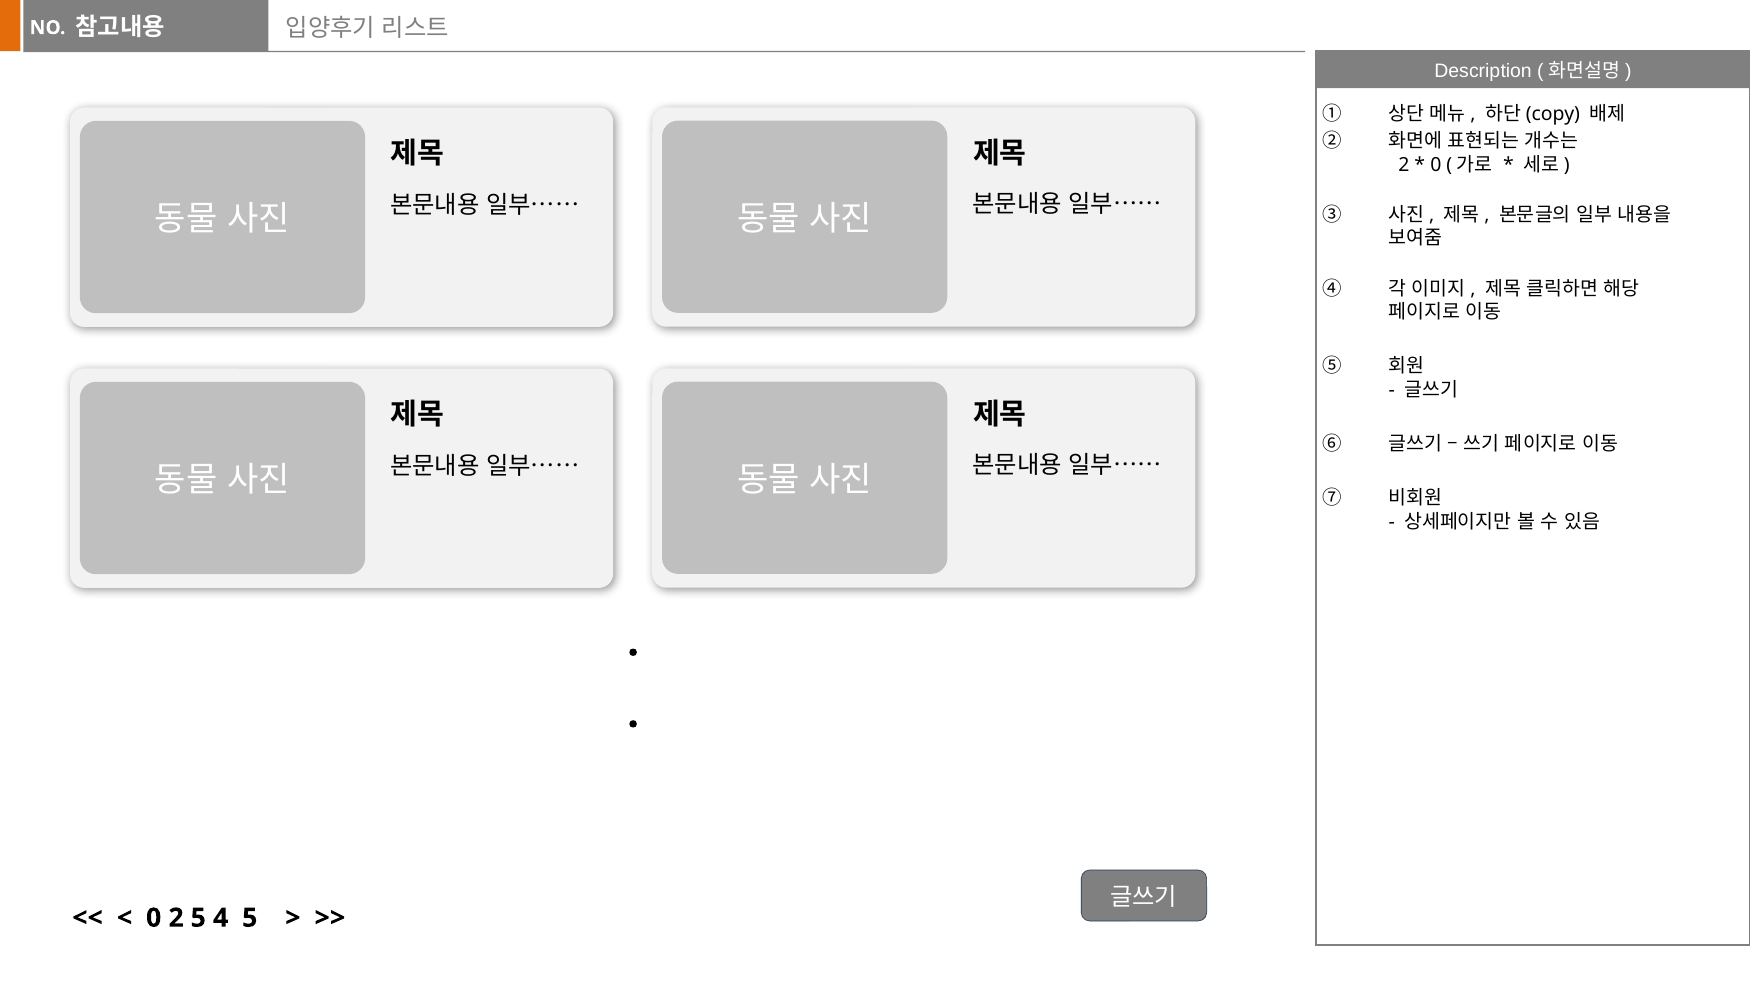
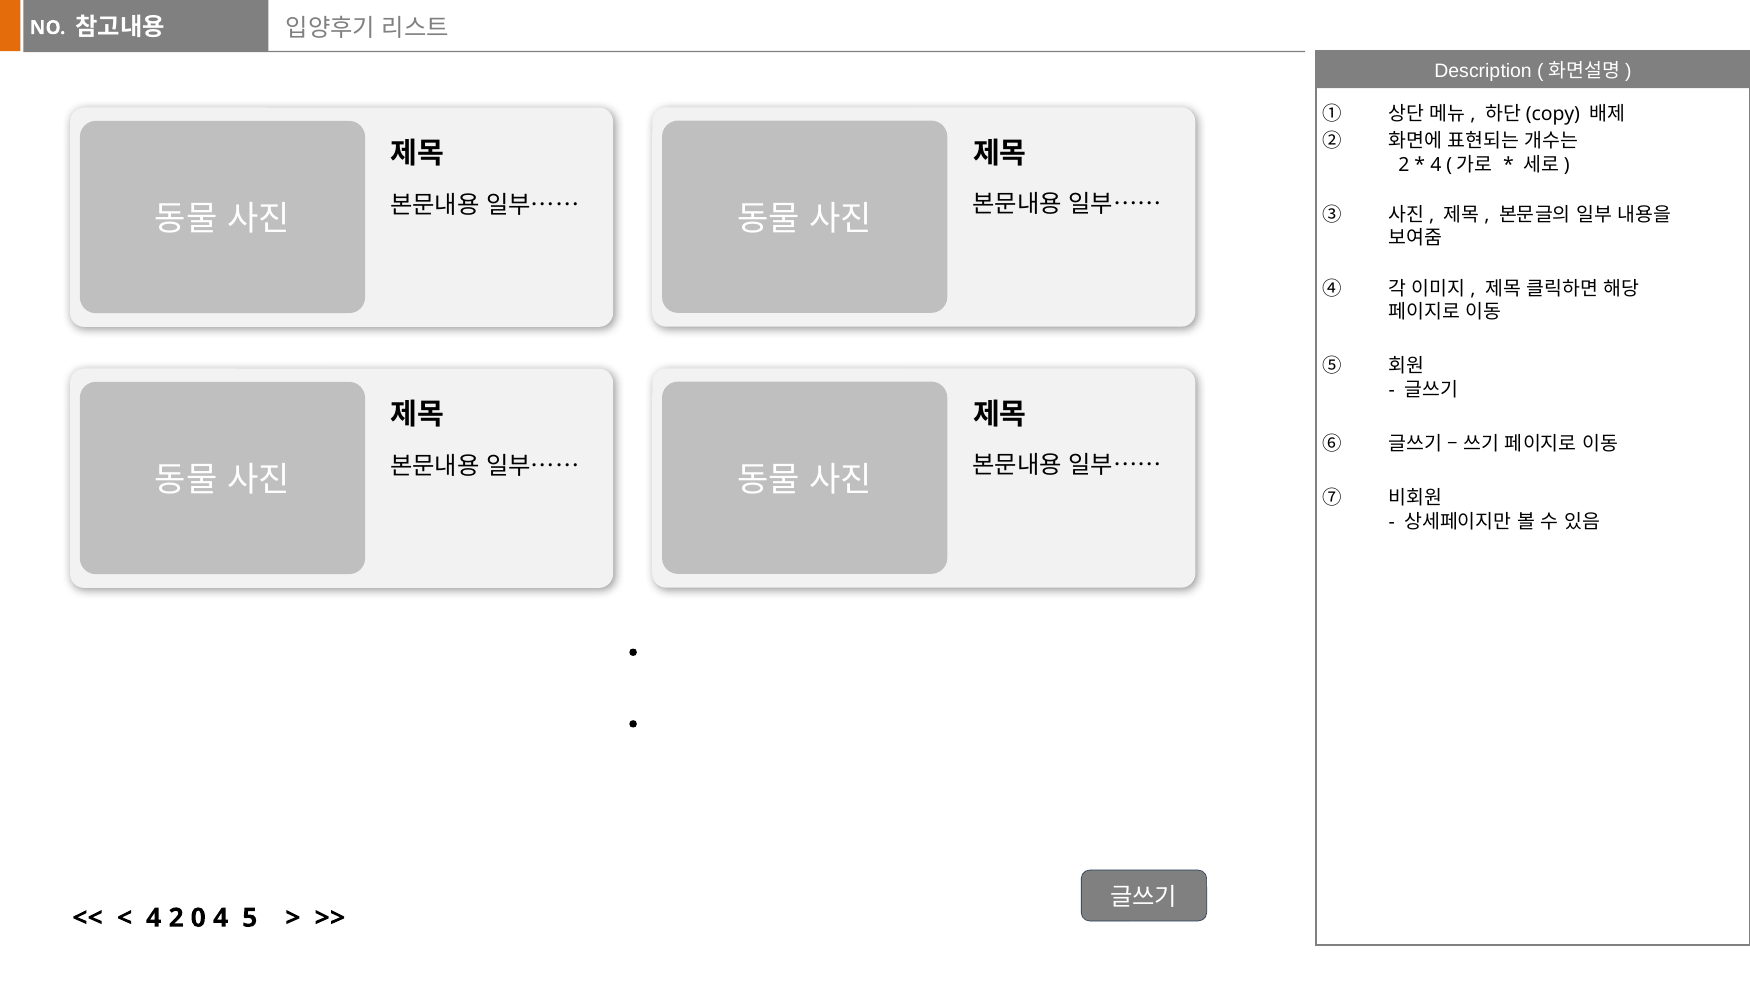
0 at (1436, 165): 0 -> 4
0 at (154, 917): 0 -> 4
2 5: 5 -> 0
